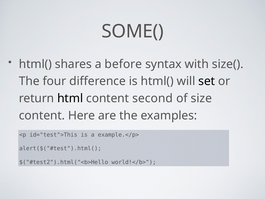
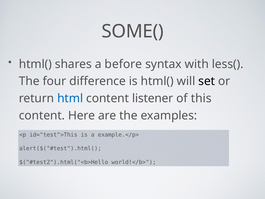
size(: size( -> less(
html colour: black -> blue
second: second -> listener
size: size -> this
